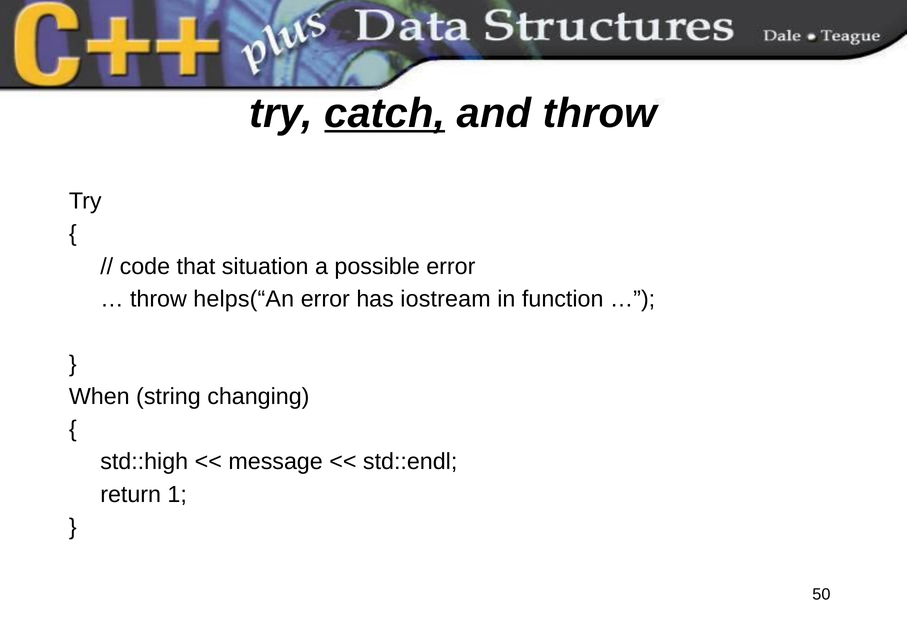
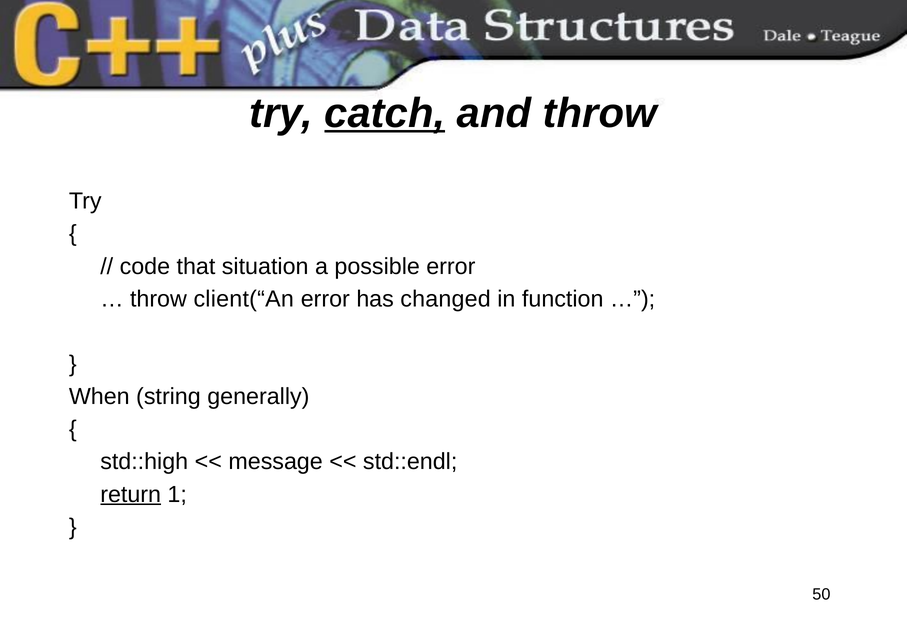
helps(“An: helps(“An -> client(“An
iostream: iostream -> changed
changing: changing -> generally
return underline: none -> present
